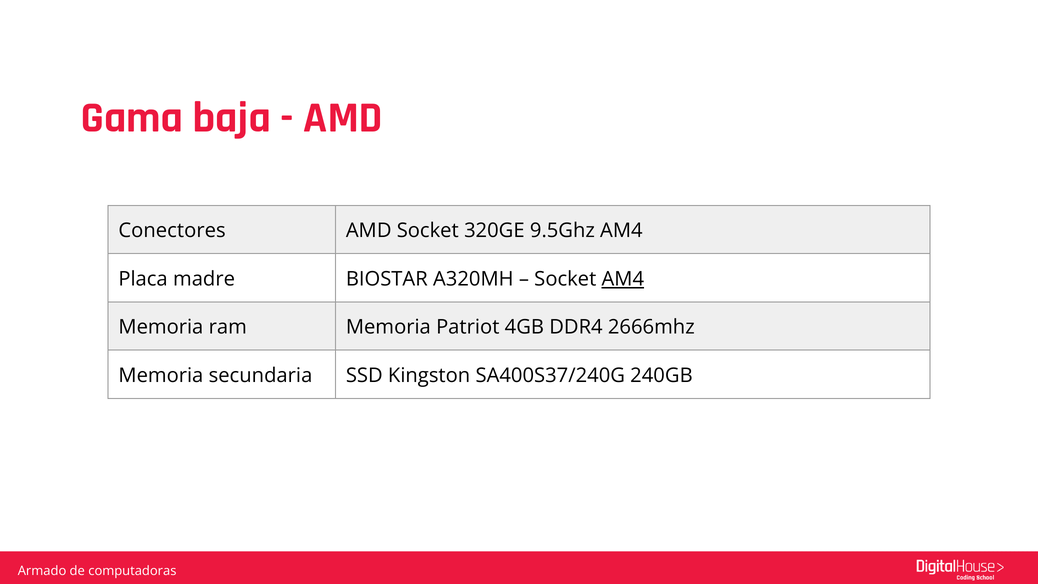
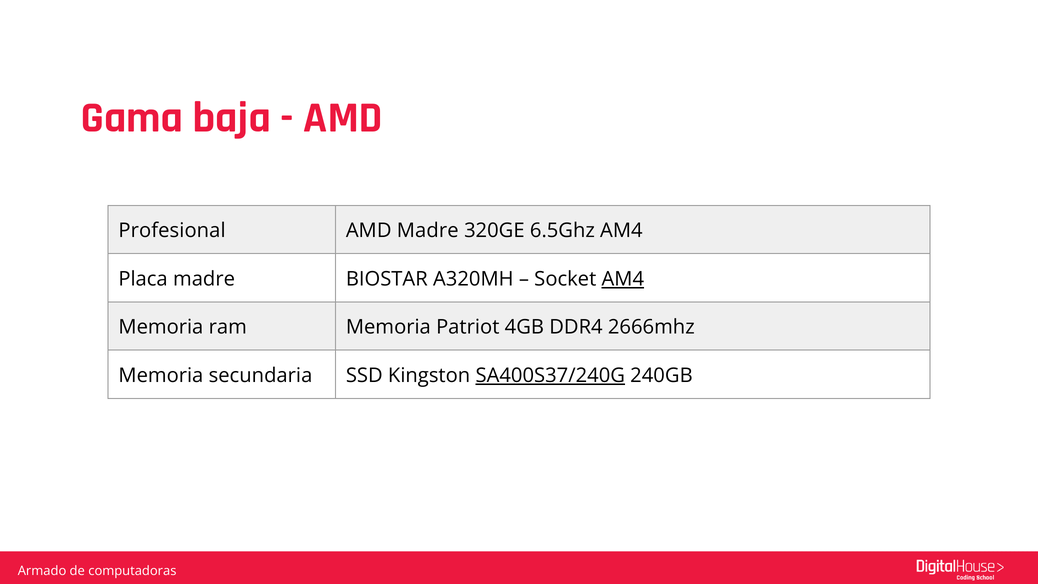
Conectores: Conectores -> Profesional
AMD Socket: Socket -> Madre
9.5Ghz: 9.5Ghz -> 6.5Ghz
SA400S37/240G underline: none -> present
